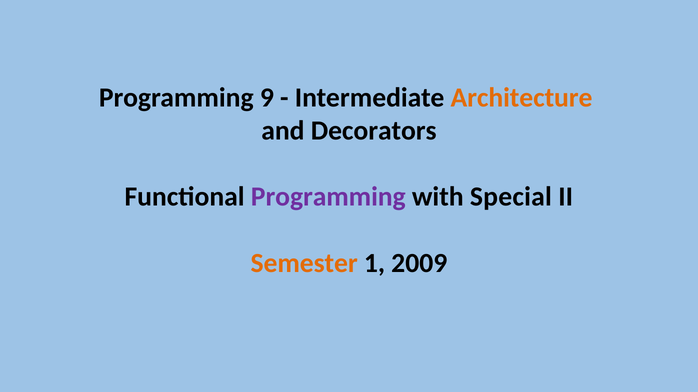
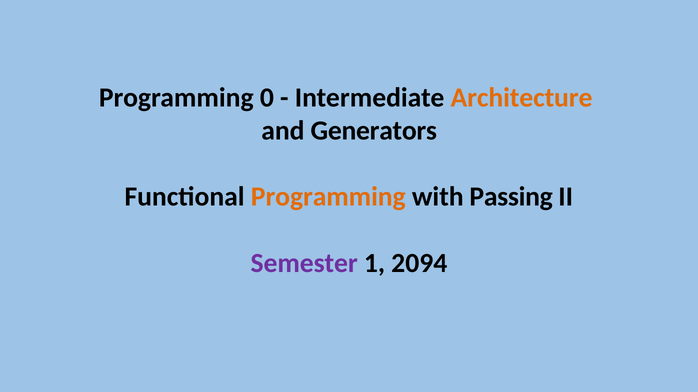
9: 9 -> 0
Decorators: Decorators -> Generators
Programming at (328, 197) colour: purple -> orange
Special: Special -> Passing
Semester colour: orange -> purple
2009: 2009 -> 2094
